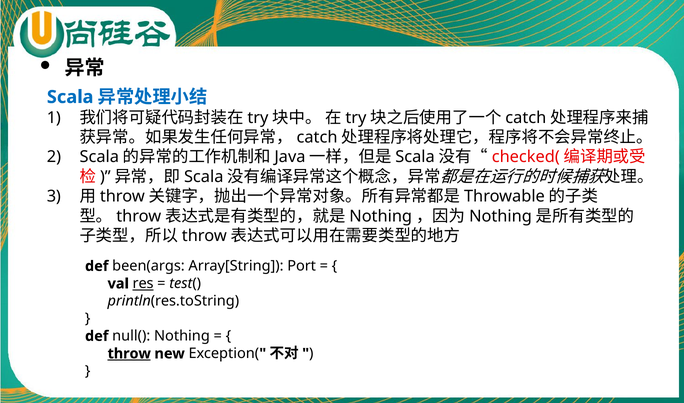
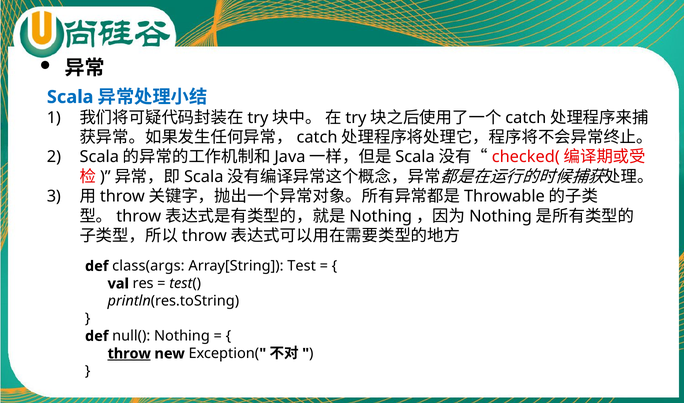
been(args: been(args -> class(args
Port: Port -> Test
res underline: present -> none
